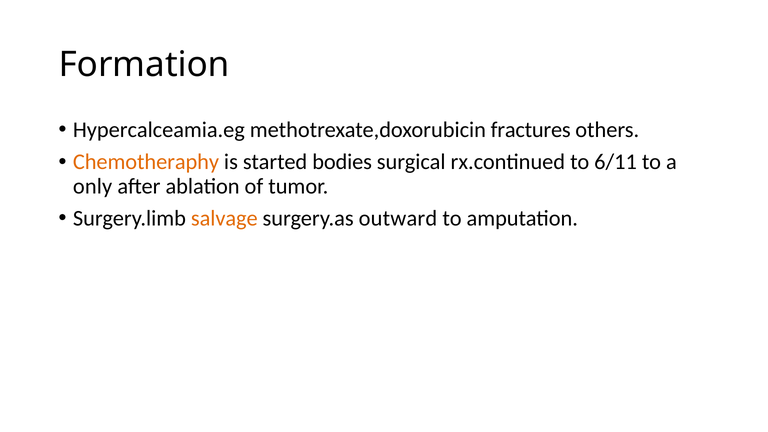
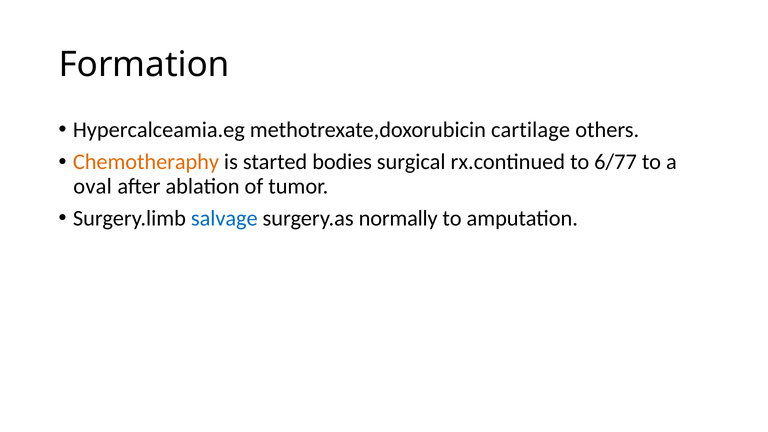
fractures: fractures -> cartilage
6/11: 6/11 -> 6/77
only: only -> oval
salvage colour: orange -> blue
outward: outward -> normally
